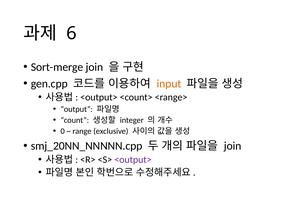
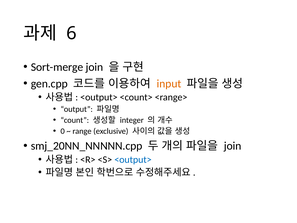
<output> at (133, 159) colour: purple -> blue
